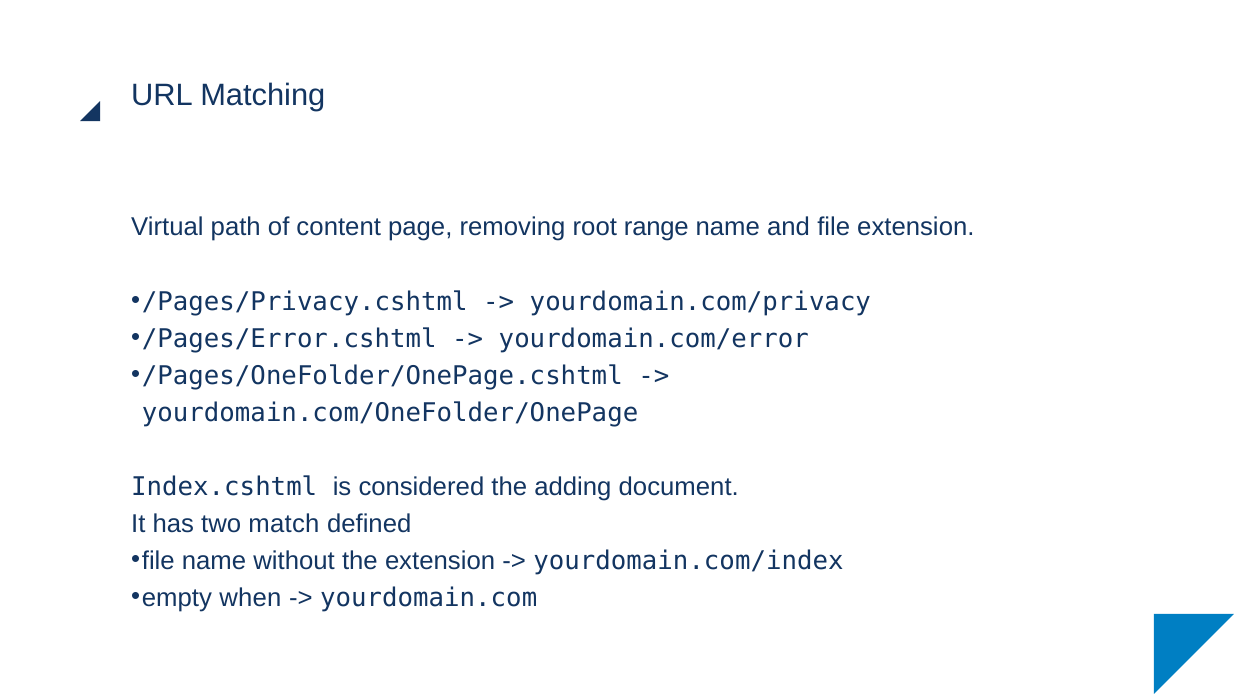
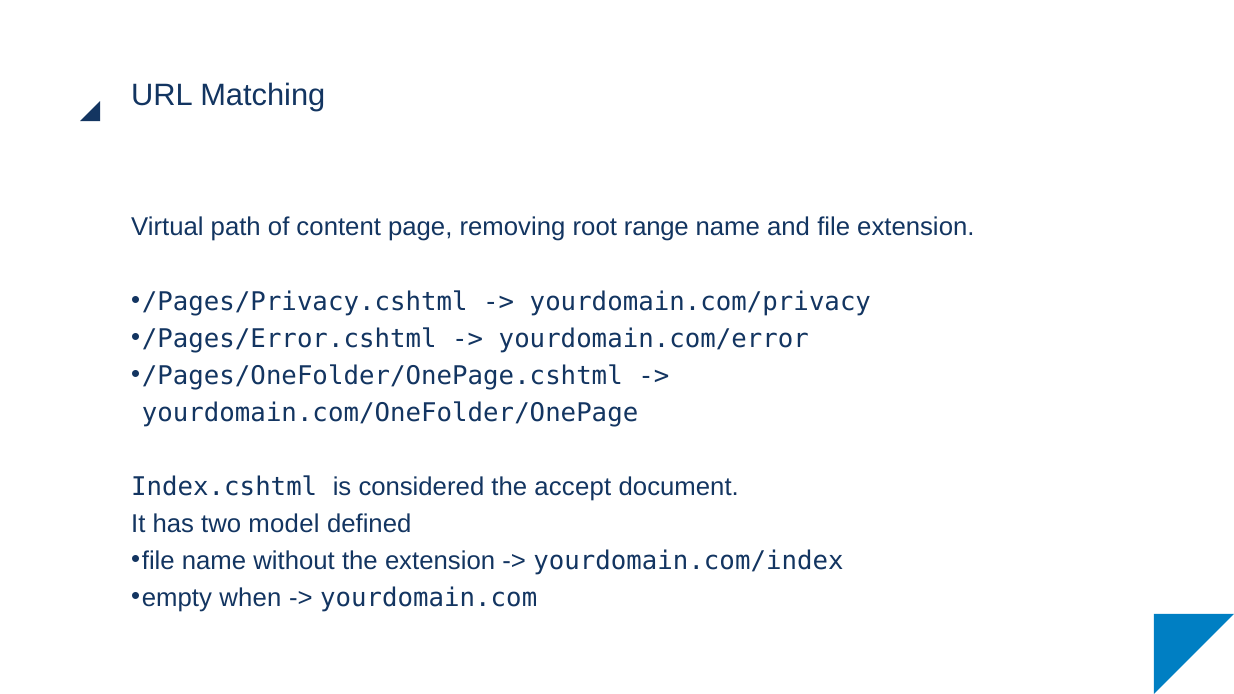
adding: adding -> accept
match: match -> model
